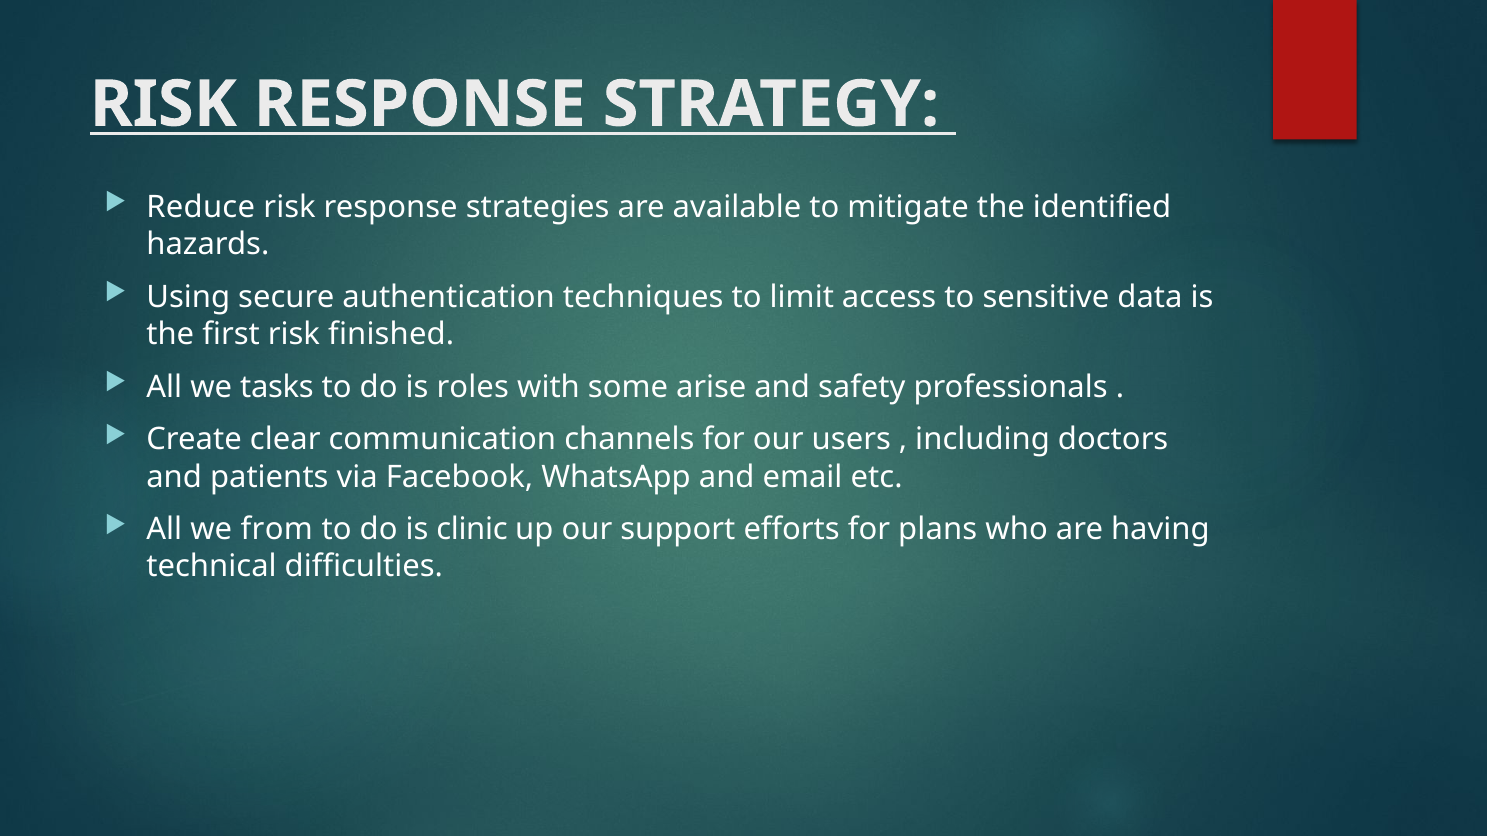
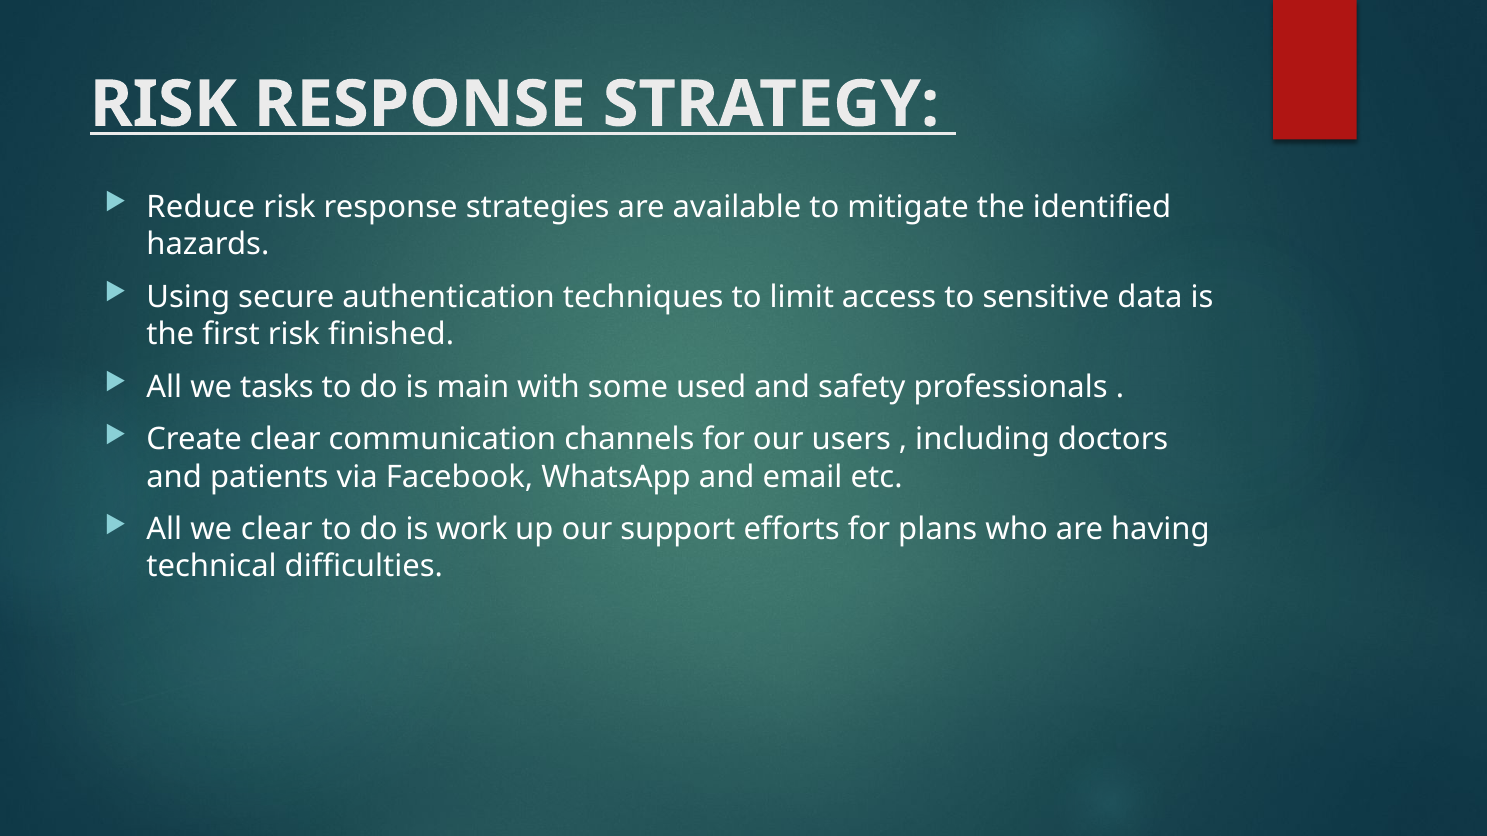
roles: roles -> main
arise: arise -> used
we from: from -> clear
clinic: clinic -> work
